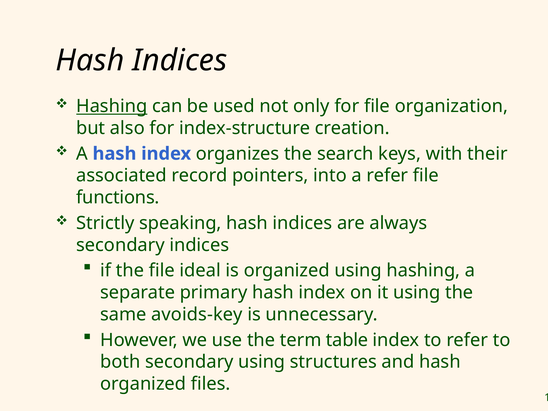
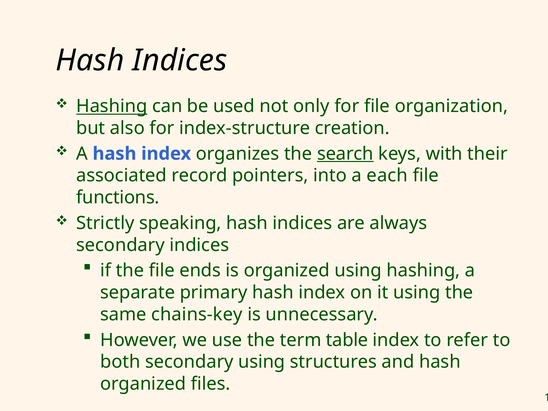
search underline: none -> present
a refer: refer -> each
ideal: ideal -> ends
avoids-key: avoids-key -> chains-key
